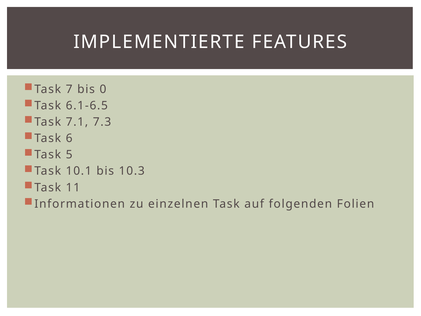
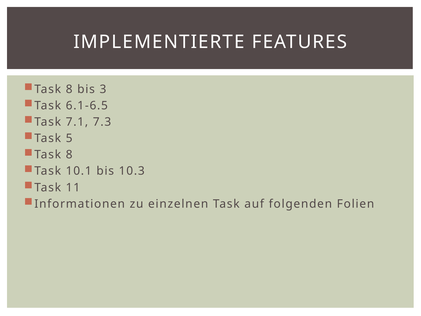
7 at (69, 89): 7 -> 8
0: 0 -> 3
6: 6 -> 5
5 at (69, 155): 5 -> 8
